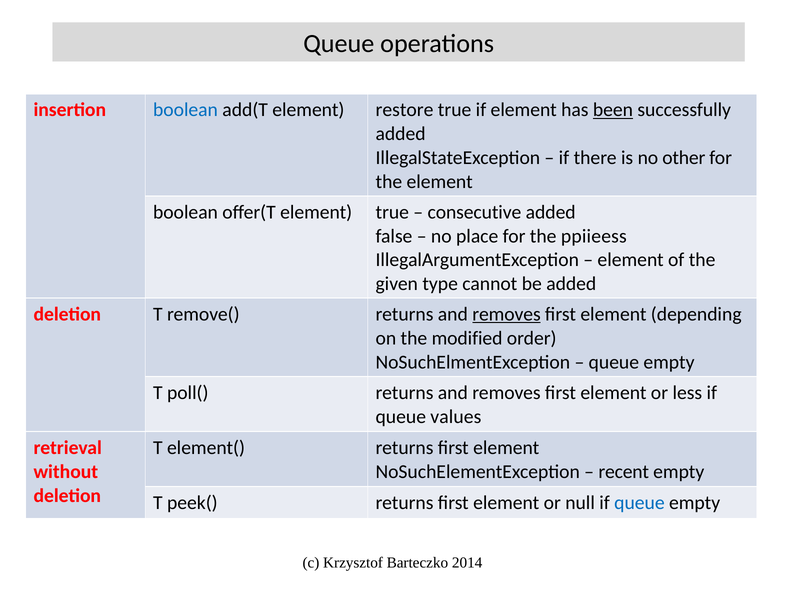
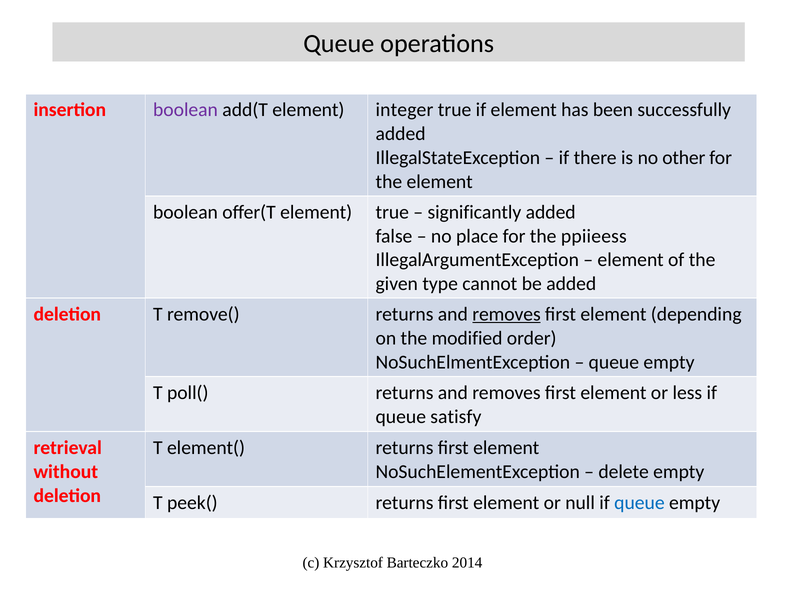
boolean at (185, 110) colour: blue -> purple
restore: restore -> integer
been underline: present -> none
consecutive: consecutive -> significantly
values: values -> satisfy
recent: recent -> delete
